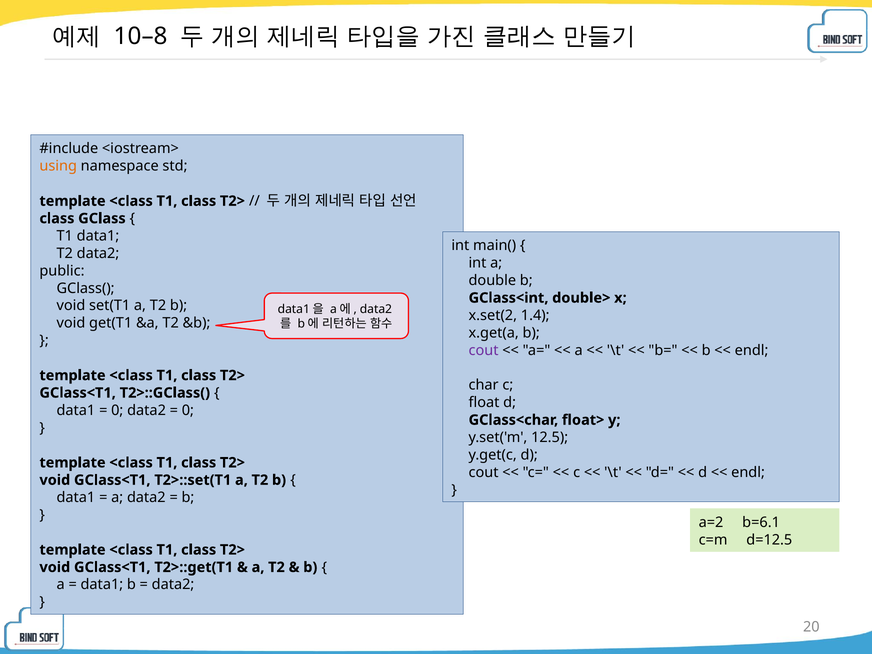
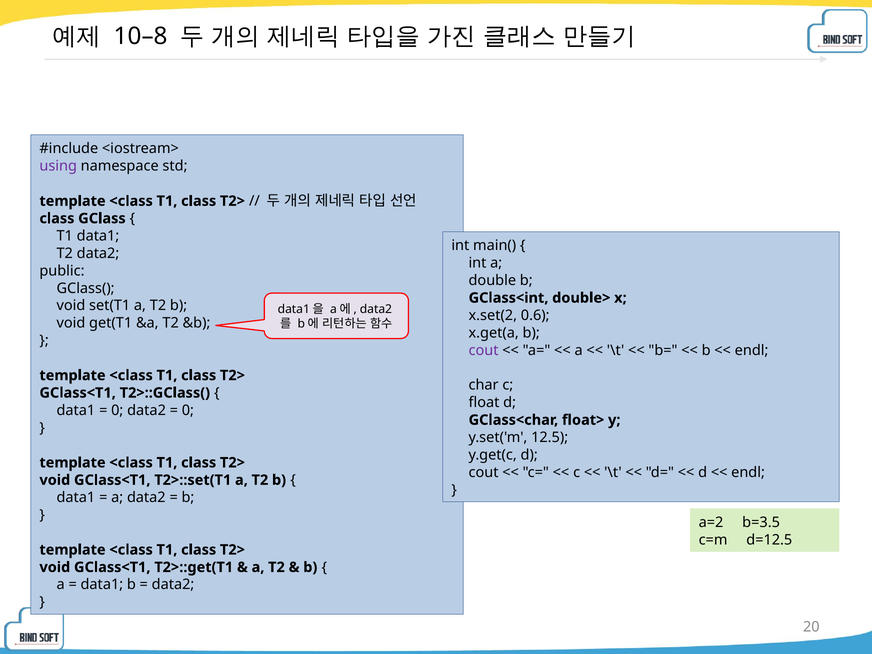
using colour: orange -> purple
1.4: 1.4 -> 0.6
b=6.1: b=6.1 -> b=3.5
